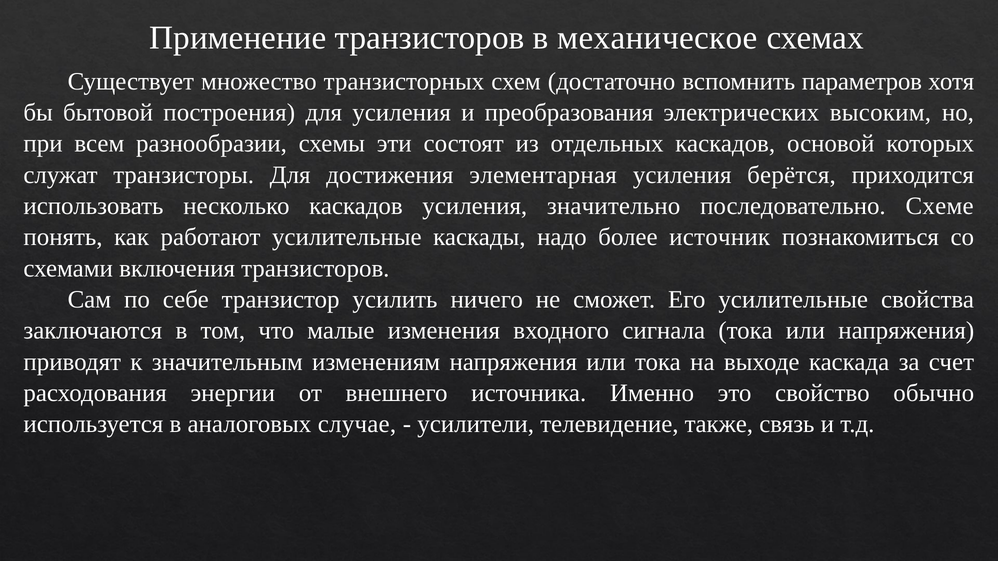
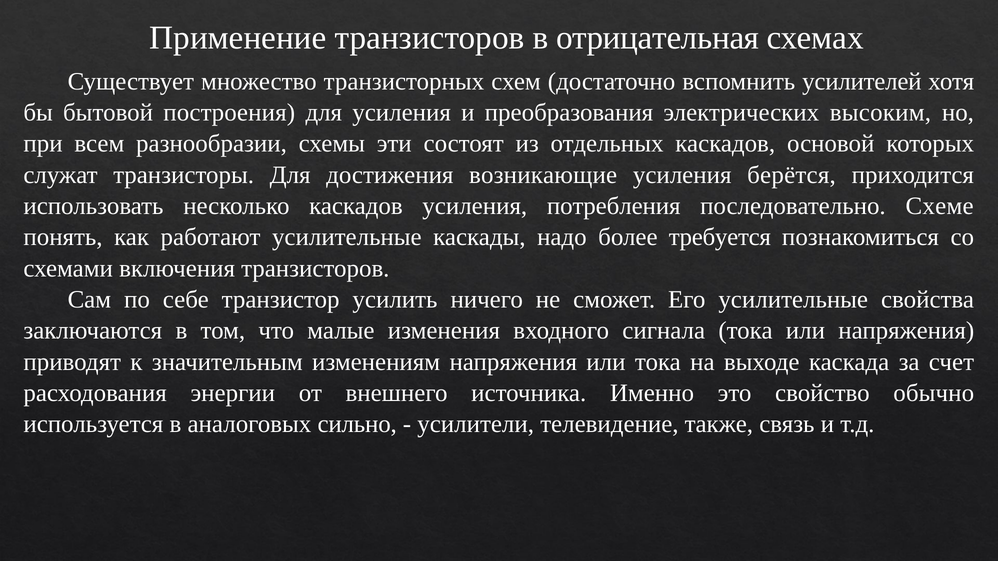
механическое: механическое -> отрицательная
параметров: параметров -> усилителей
элементарная: элементарная -> возникающие
значительно: значительно -> потребления
источник: источник -> требуется
случае: случае -> сильно
